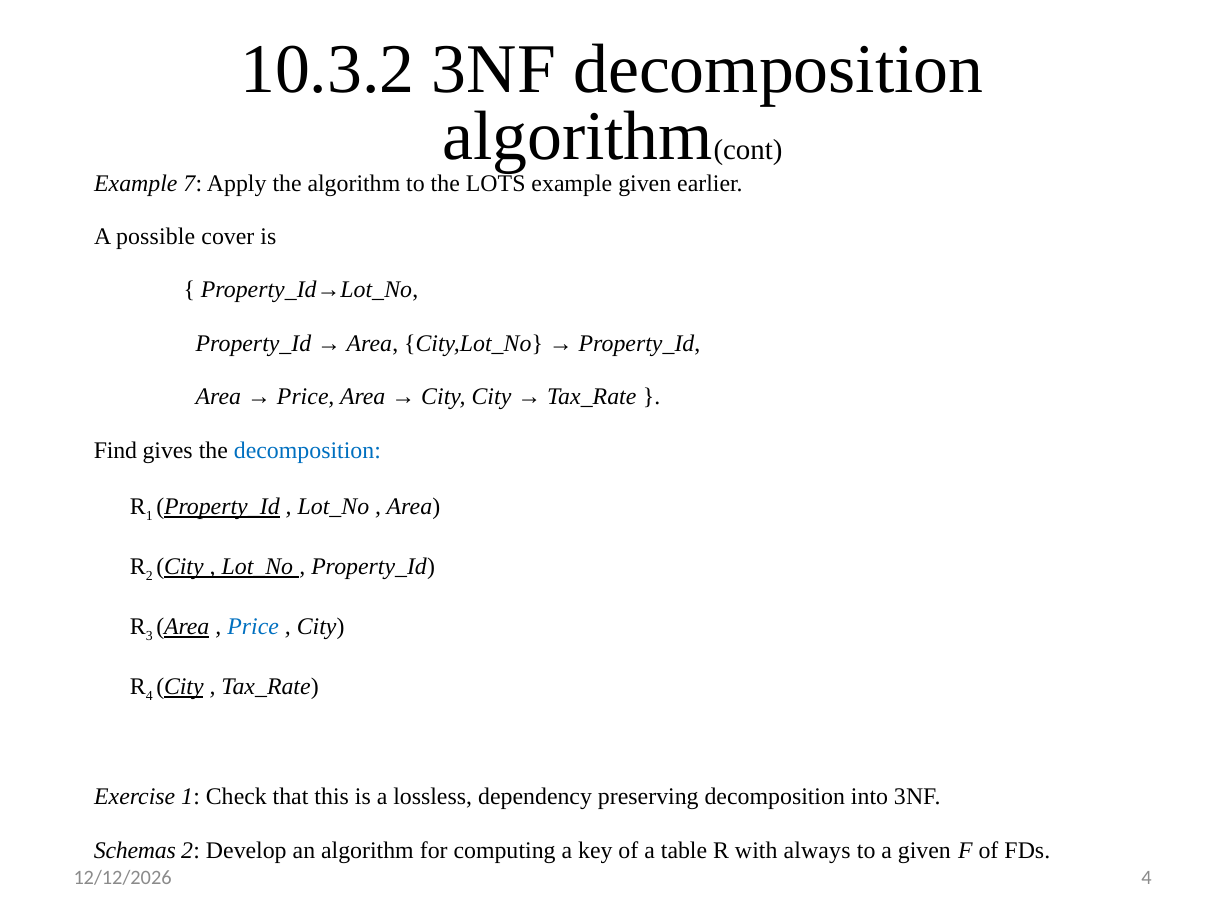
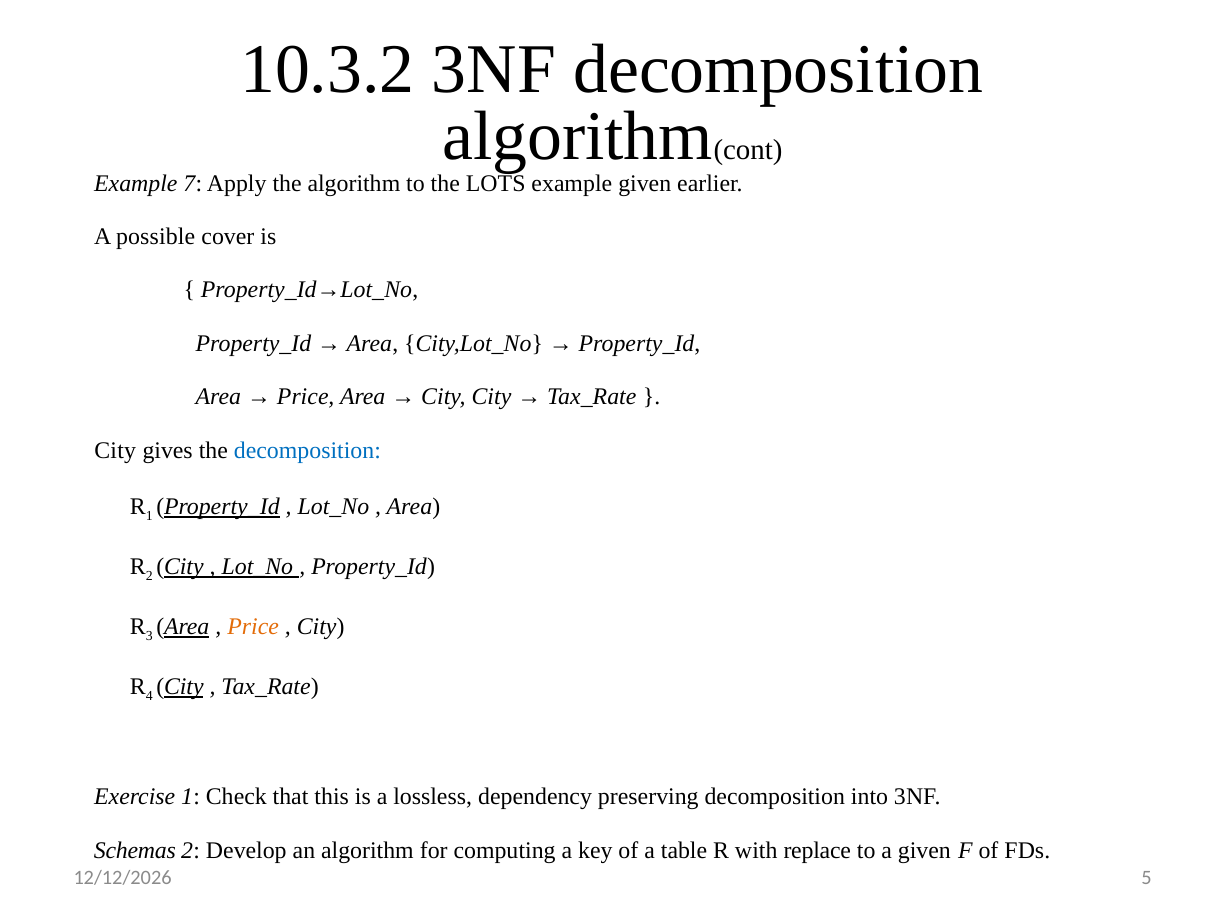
Find at (115, 450): Find -> City
Price at (253, 626) colour: blue -> orange
always: always -> replace
4 at (1146, 877): 4 -> 5
